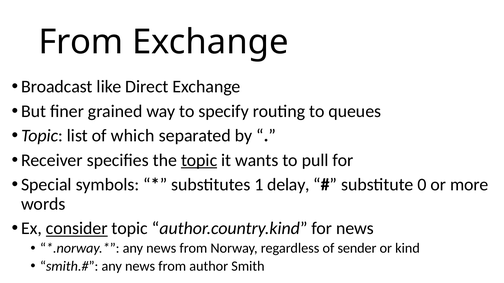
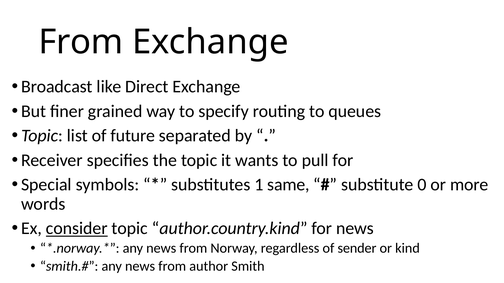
which: which -> future
topic at (199, 160) underline: present -> none
delay: delay -> same
